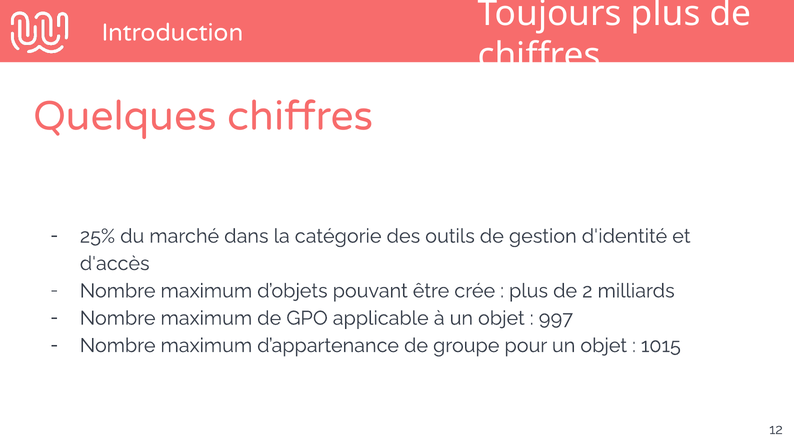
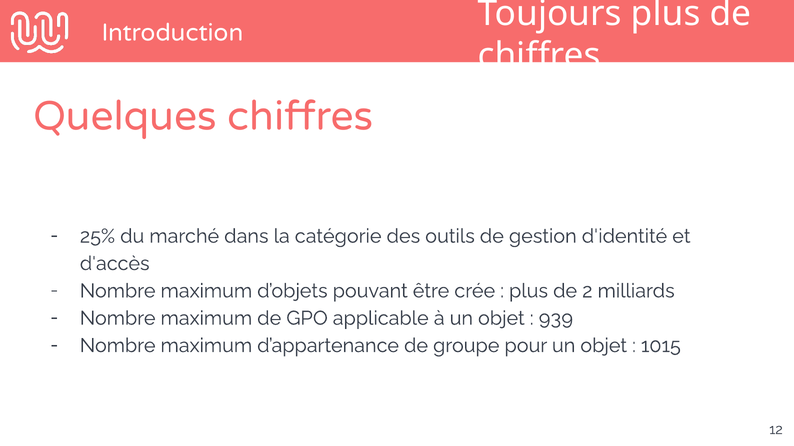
997: 997 -> 939
